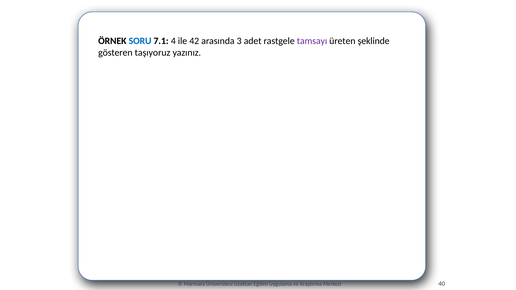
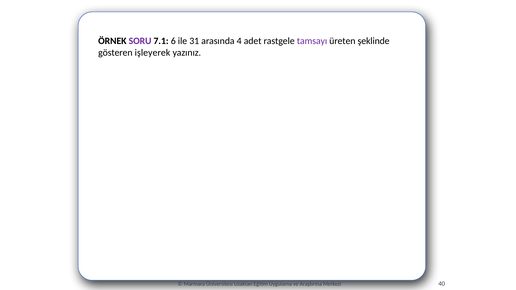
SORU colour: blue -> purple
4: 4 -> 6
42: 42 -> 31
3: 3 -> 4
taşıyoruz: taşıyoruz -> işleyerek
